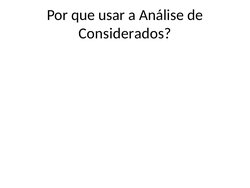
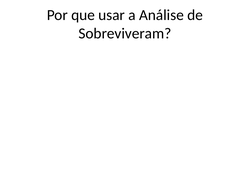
Considerados: Considerados -> Sobreviveram
